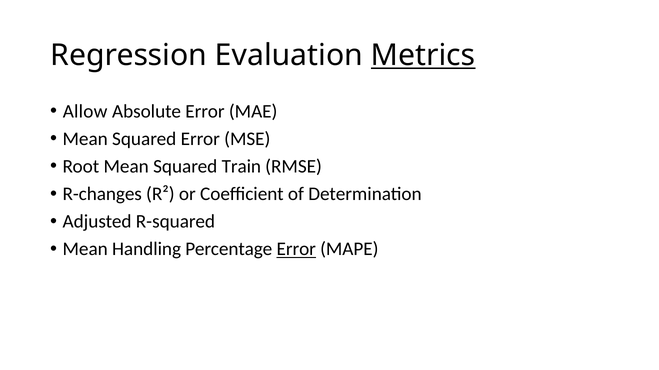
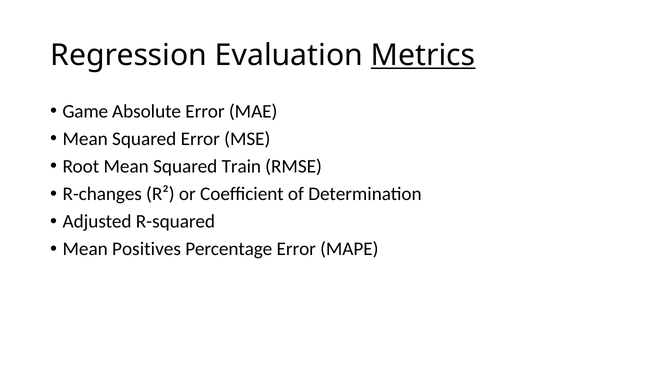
Allow: Allow -> Game
Handling: Handling -> Positives
Error at (296, 250) underline: present -> none
